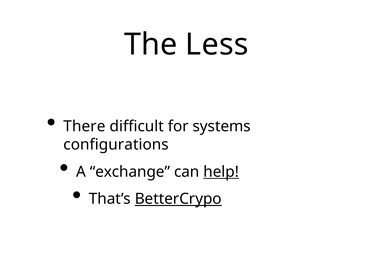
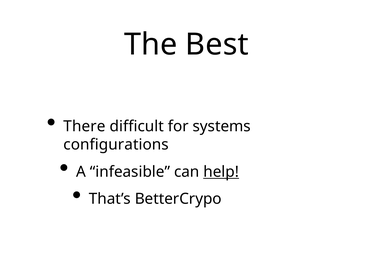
Less: Less -> Best
exchange: exchange -> infeasible
BetterCrypo underline: present -> none
